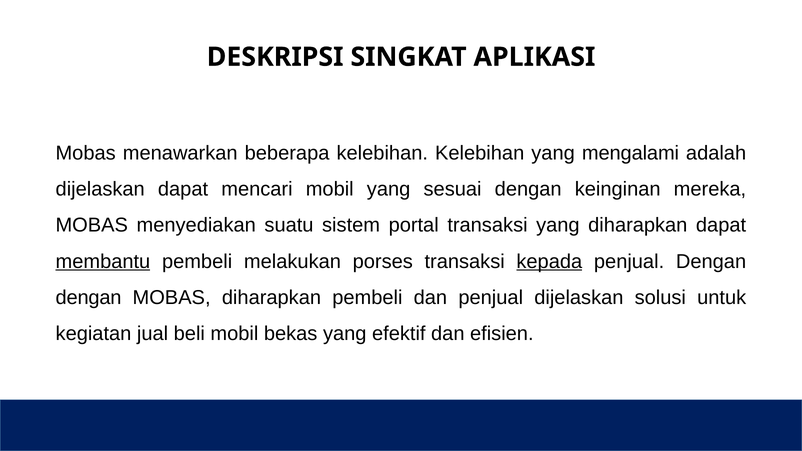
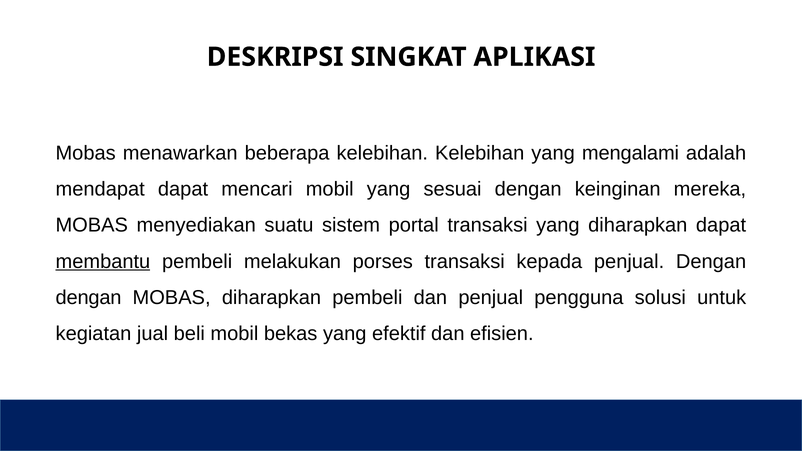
dijelaskan at (100, 189): dijelaskan -> mendapat
kepada underline: present -> none
penjual dijelaskan: dijelaskan -> pengguna
